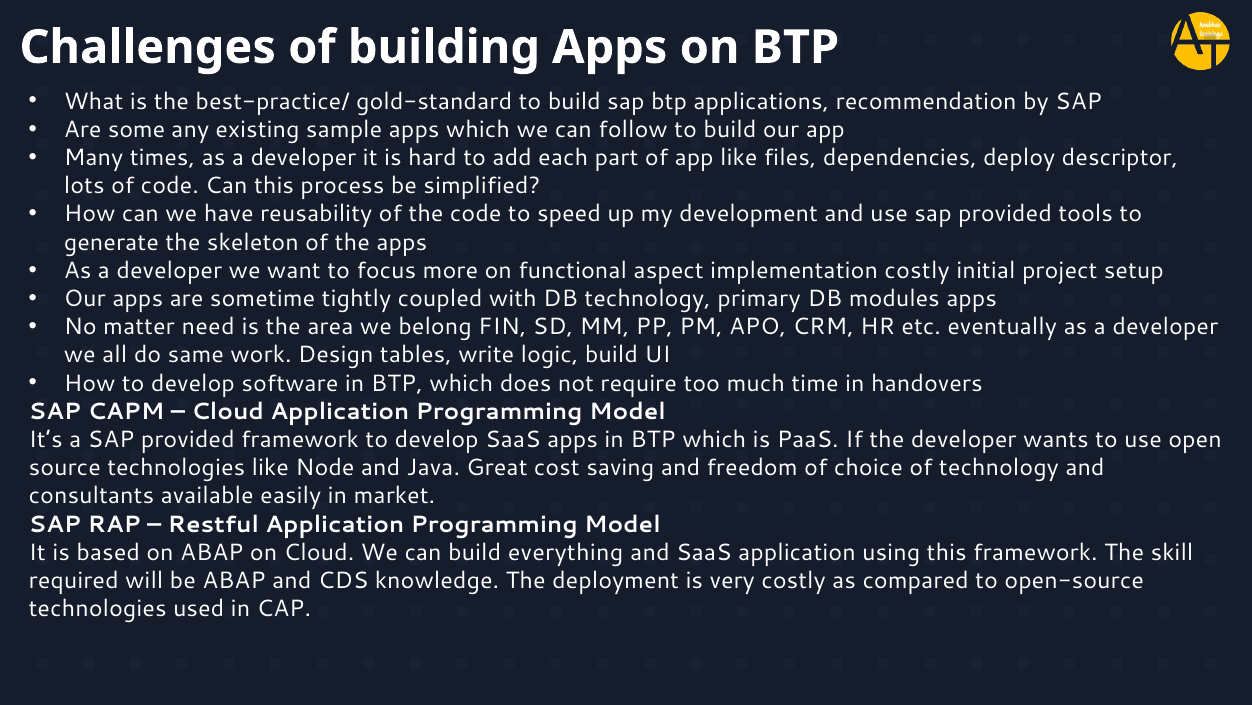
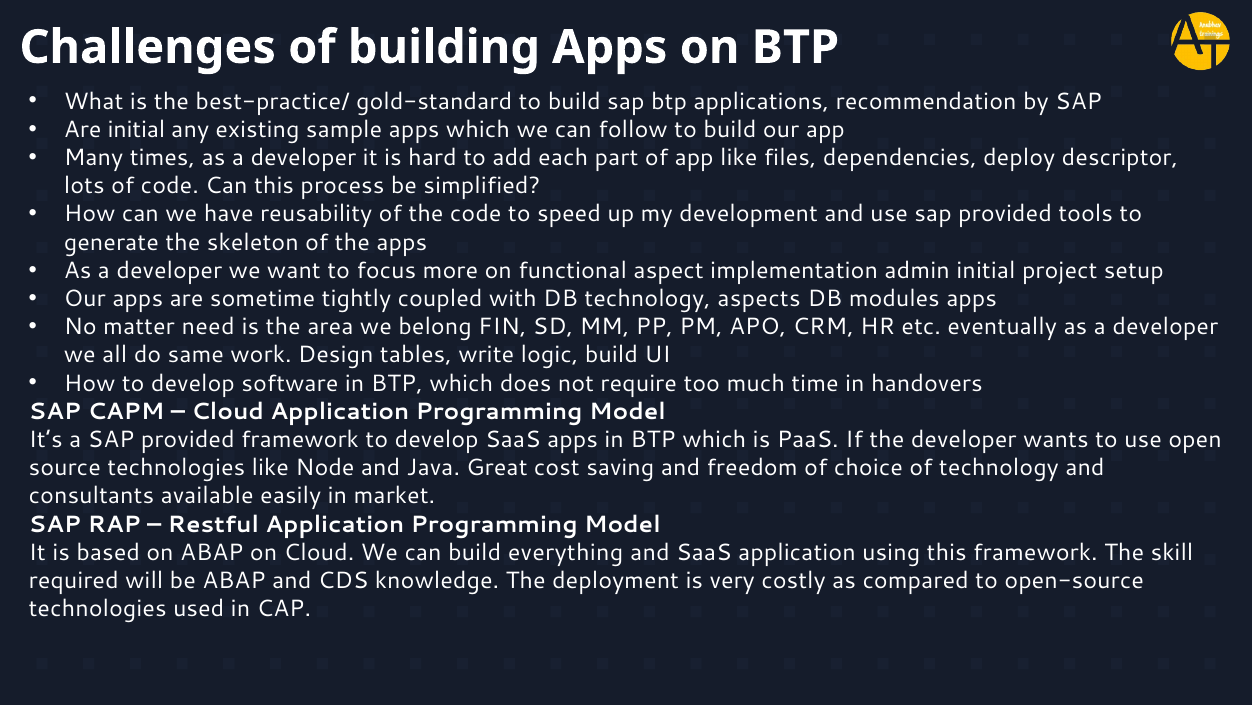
Are some: some -> initial
implementation costly: costly -> admin
primary: primary -> aspects
